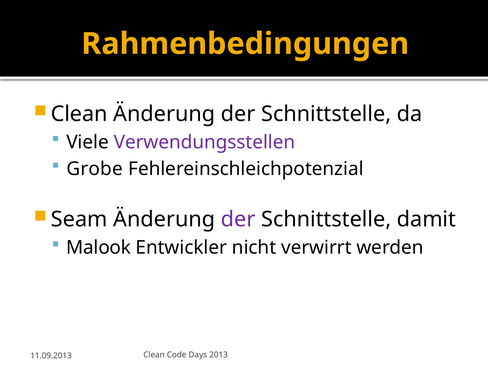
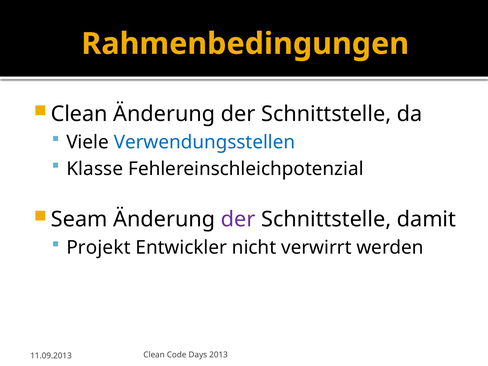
Verwendungsstellen colour: purple -> blue
Grobe: Grobe -> Klasse
Malook: Malook -> Projekt
